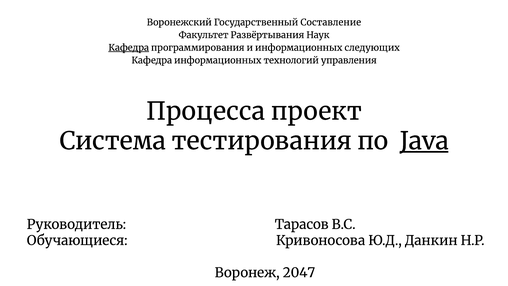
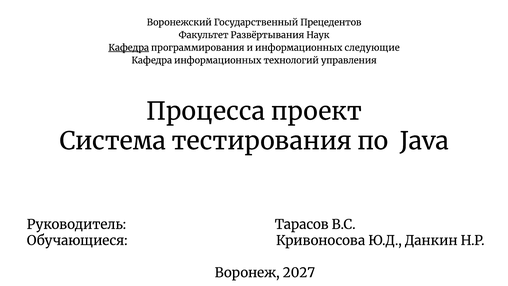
Составление: Составление -> Прецедентов
следующих: следующих -> следующие
Java underline: present -> none
2047: 2047 -> 2027
